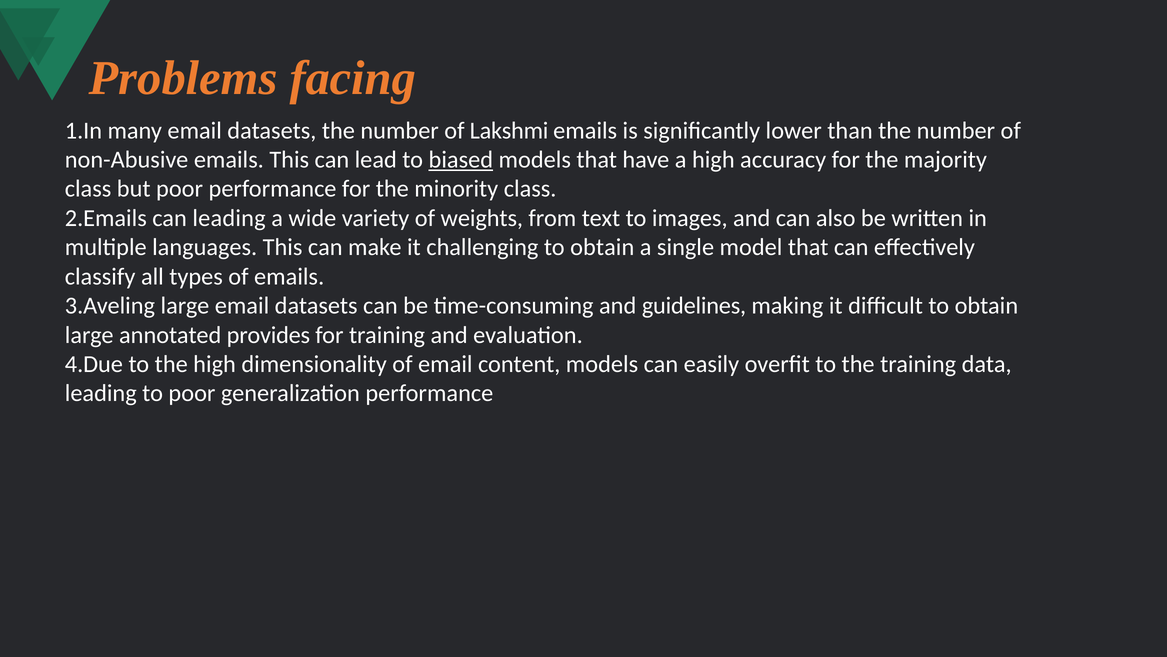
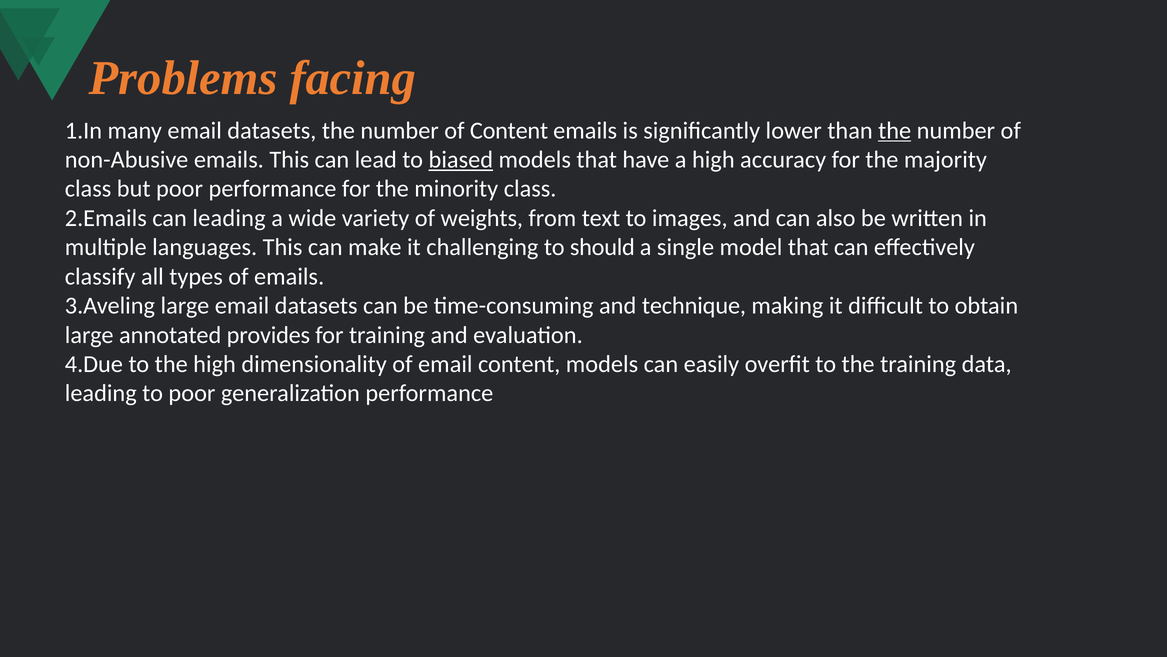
of Lakshmi: Lakshmi -> Content
the at (895, 130) underline: none -> present
challenging to obtain: obtain -> should
guidelines: guidelines -> technique
